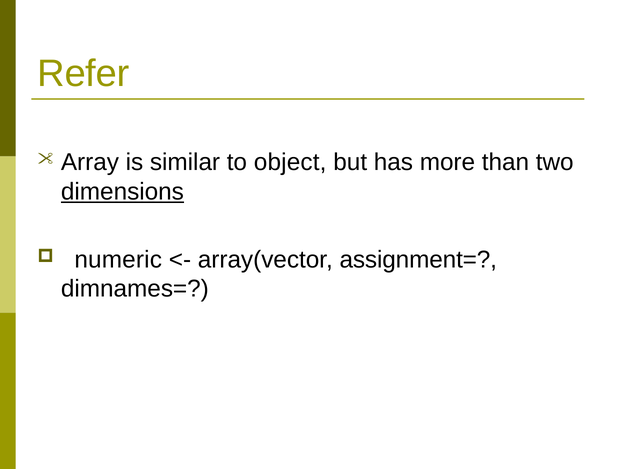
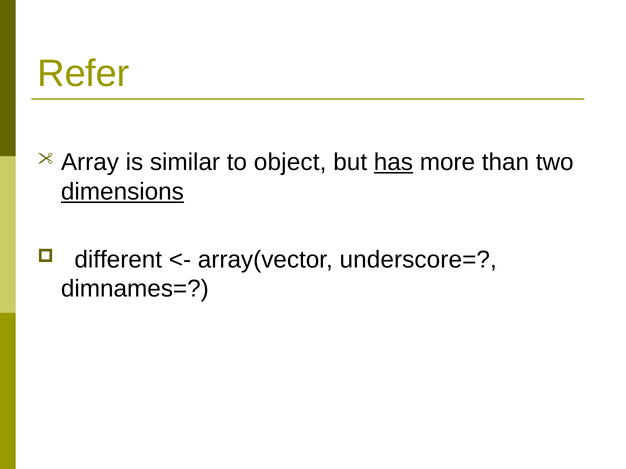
has underline: none -> present
numeric: numeric -> different
assignment=: assignment= -> underscore=
